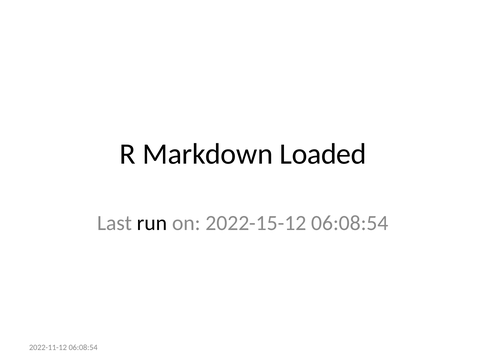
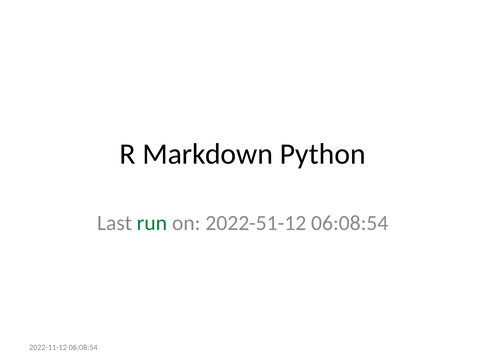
Loaded: Loaded -> Python
run colour: black -> green
2022-15-12: 2022-15-12 -> 2022-51-12
